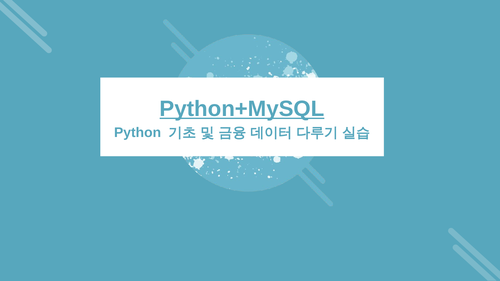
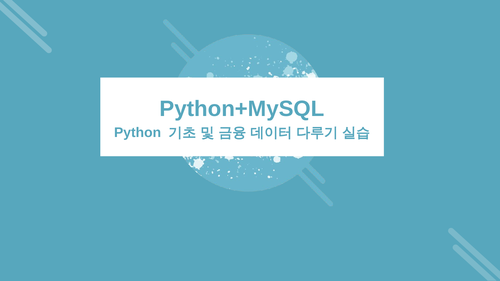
Python+MySQL underline: present -> none
